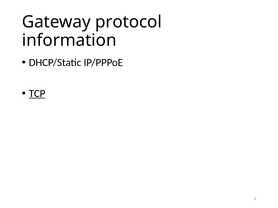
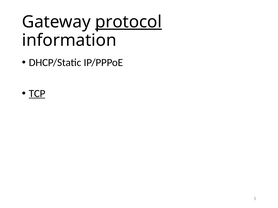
protocol underline: none -> present
